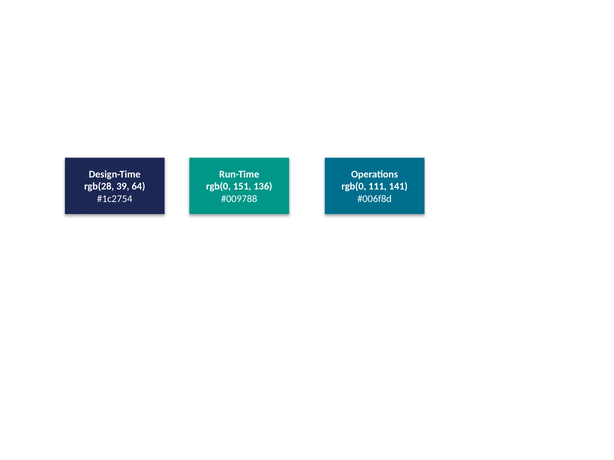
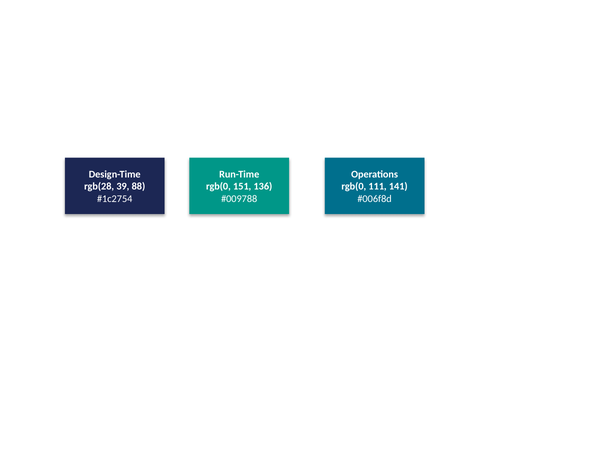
64: 64 -> 88
